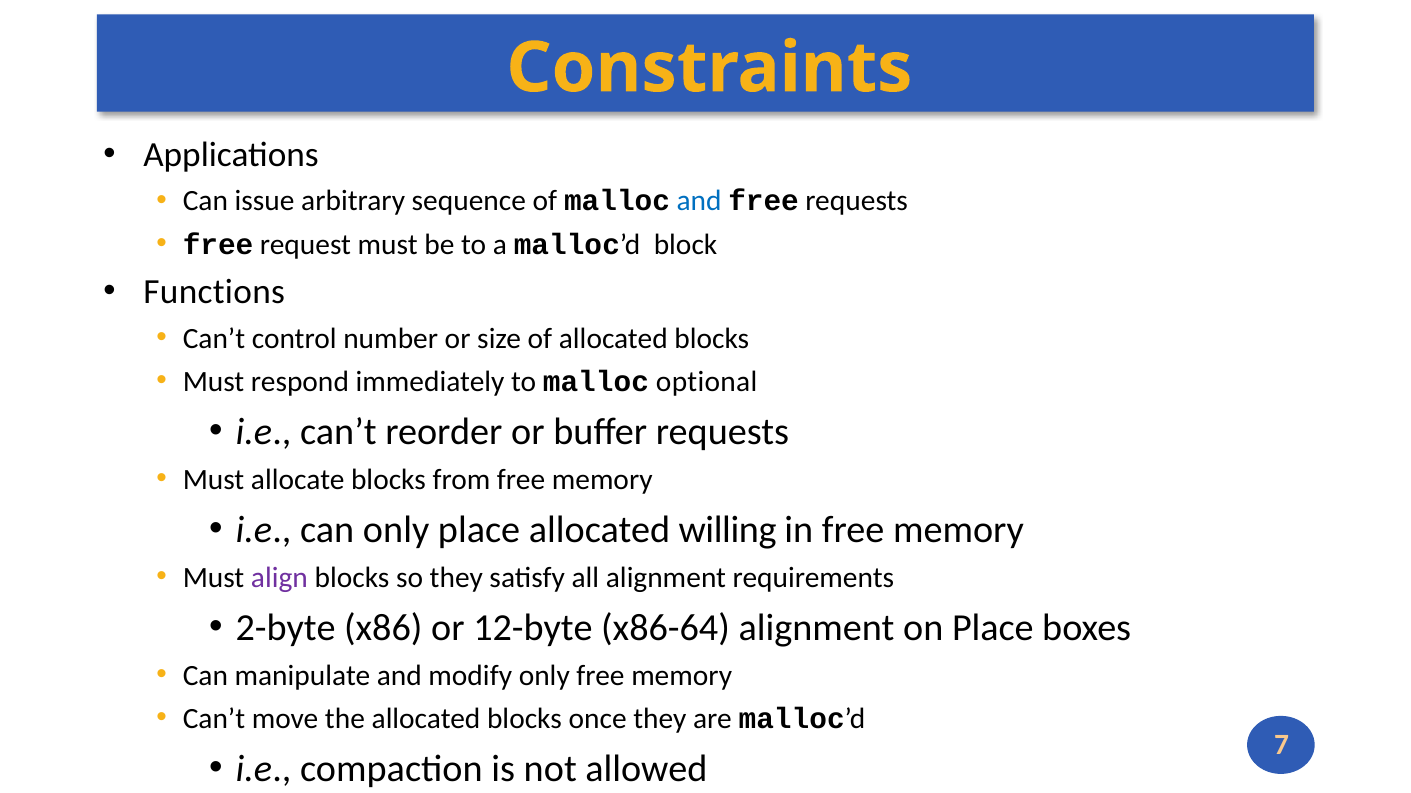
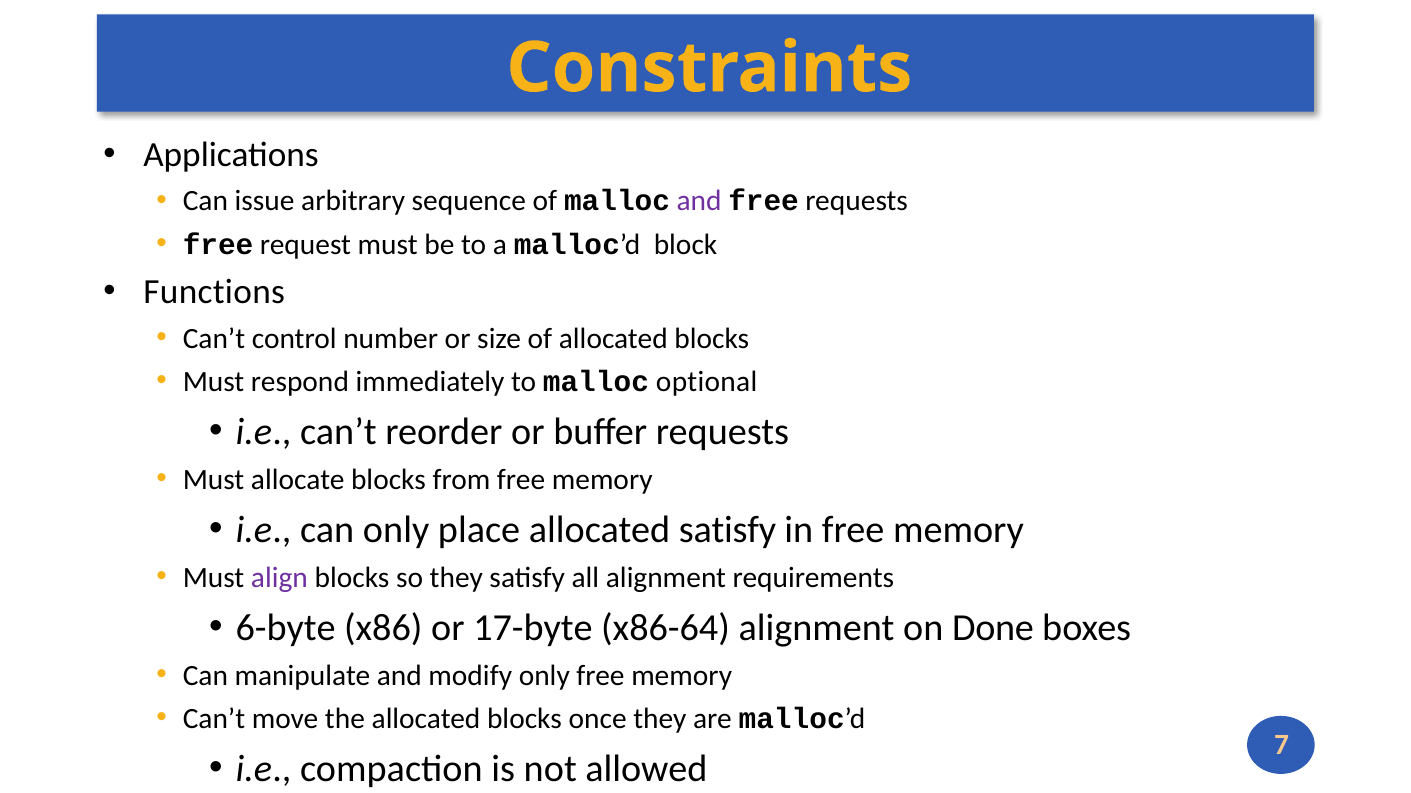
and at (699, 201) colour: blue -> purple
allocated willing: willing -> satisfy
2-byte: 2-byte -> 6-byte
12-byte: 12-byte -> 17-byte
on Place: Place -> Done
